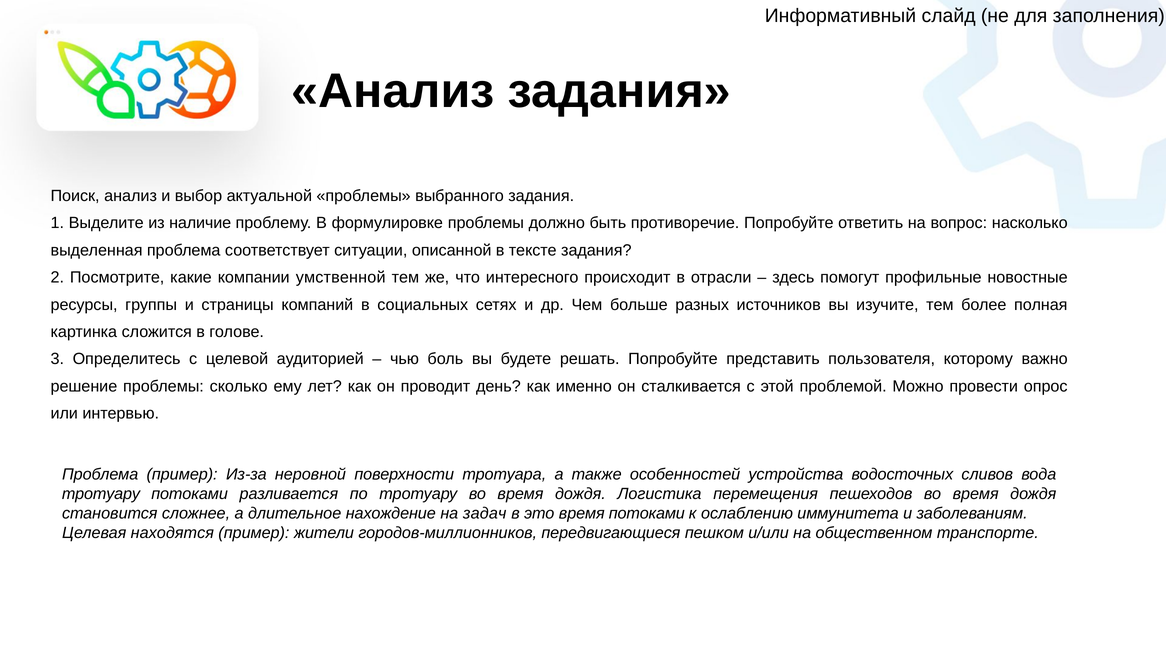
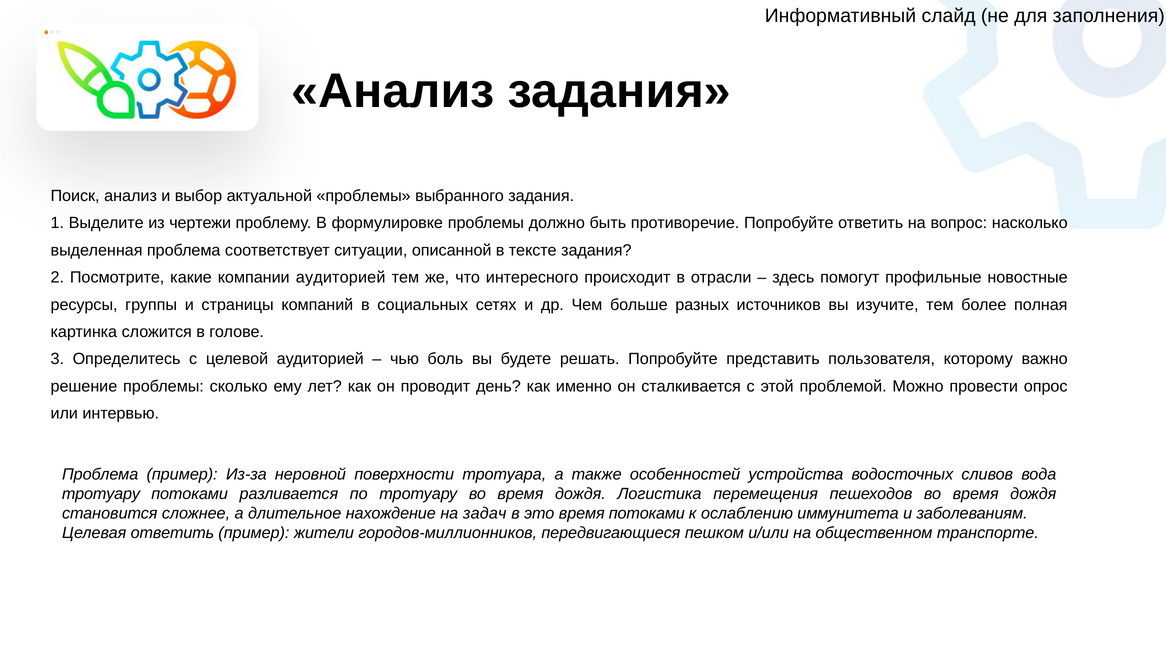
наличие: наличие -> чертежи
компании умственной: умственной -> аудиторией
Целевая находятся: находятся -> ответить
